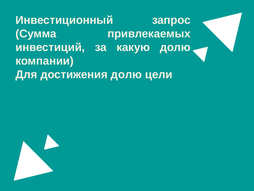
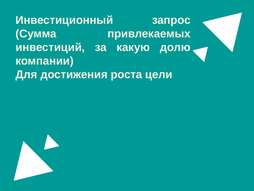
достижения долю: долю -> роста
